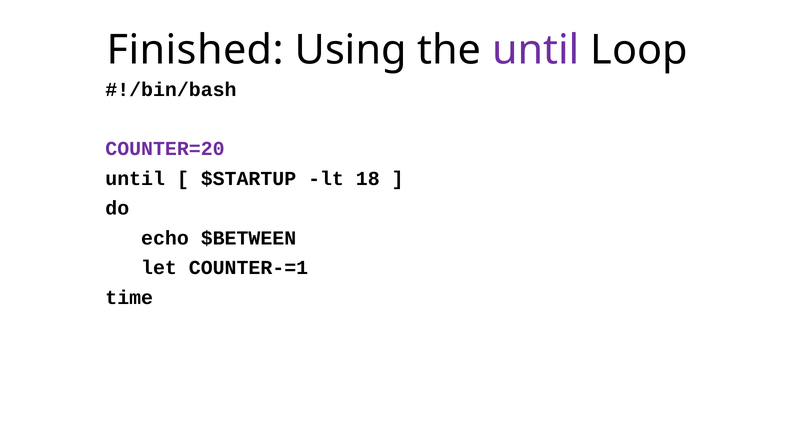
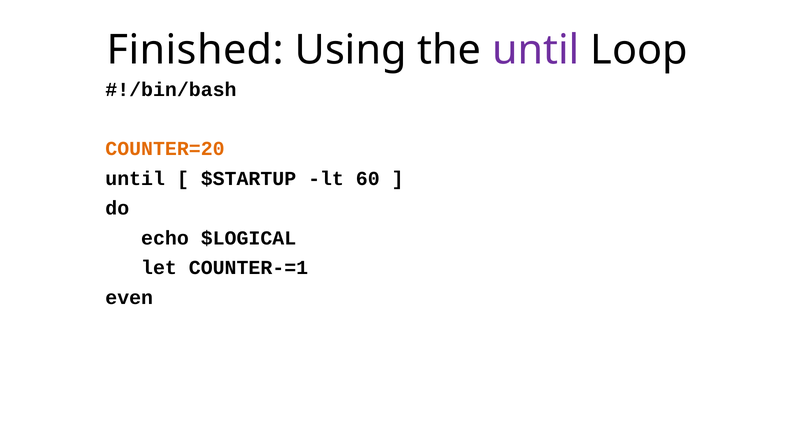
COUNTER=20 colour: purple -> orange
18: 18 -> 60
$BETWEEN: $BETWEEN -> $LOGICAL
time: time -> even
